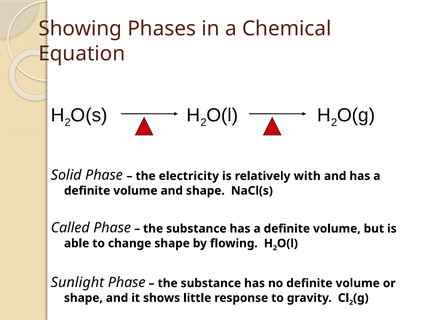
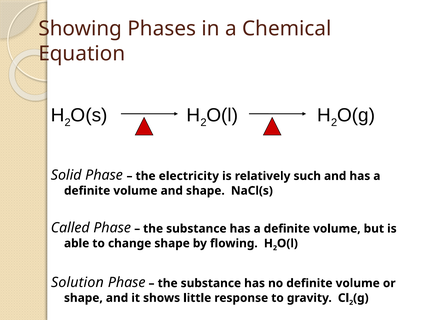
with: with -> such
Sunlight: Sunlight -> Solution
